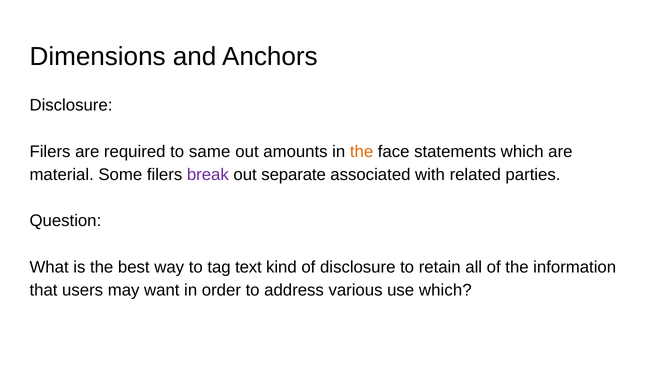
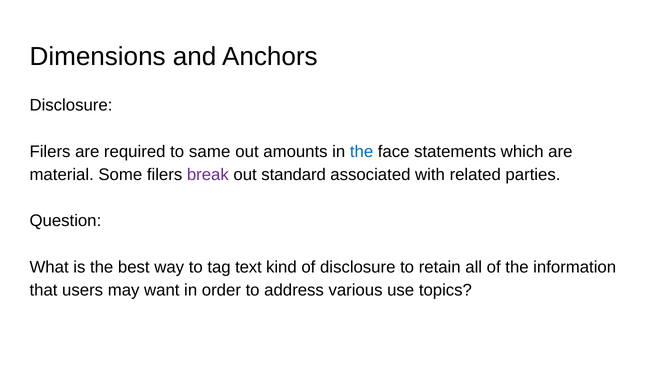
the at (362, 152) colour: orange -> blue
separate: separate -> standard
use which: which -> topics
